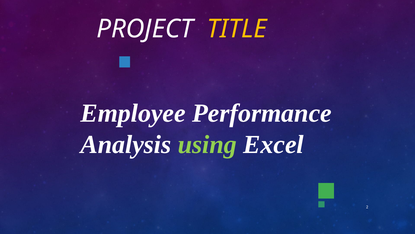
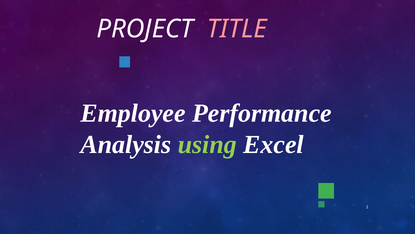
TITLE colour: yellow -> pink
